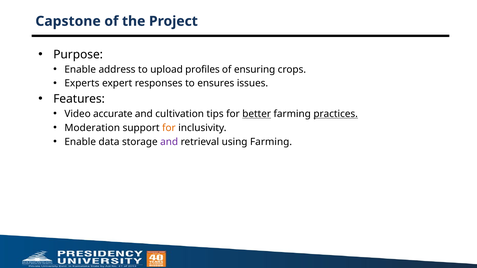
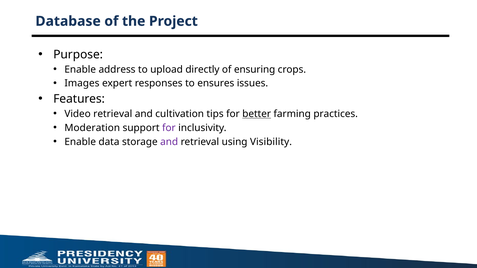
Capstone: Capstone -> Database
profiles: profiles -> directly
Experts: Experts -> Images
Video accurate: accurate -> retrieval
practices underline: present -> none
for at (169, 128) colour: orange -> purple
using Farming: Farming -> Visibility
